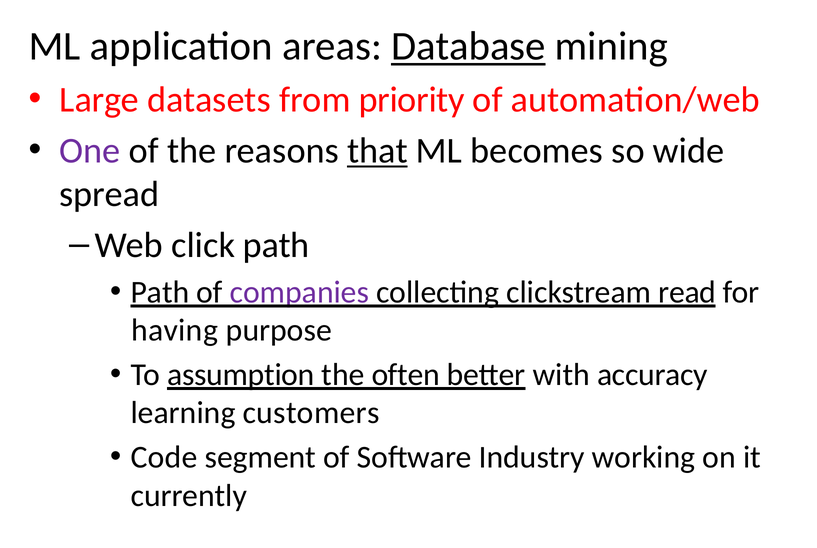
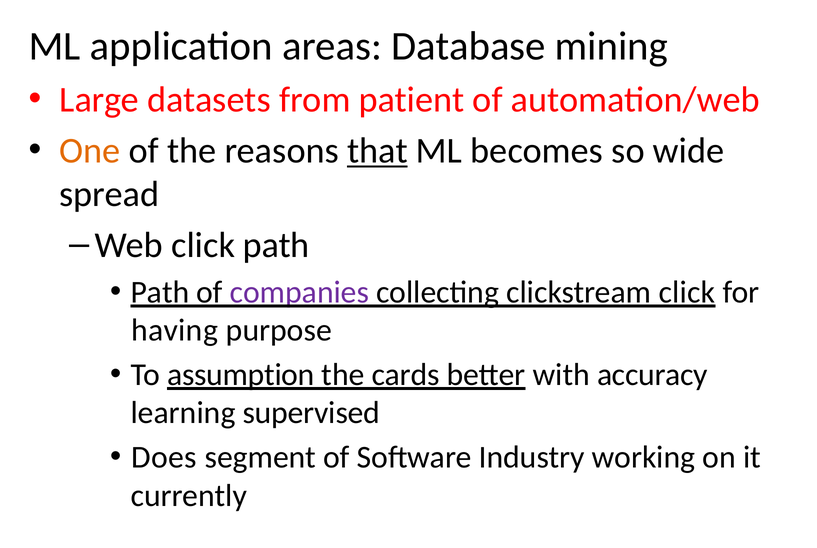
Database underline: present -> none
priority: priority -> patient
One colour: purple -> orange
clickstream read: read -> click
often: often -> cards
customers: customers -> supervised
Code: Code -> Does
